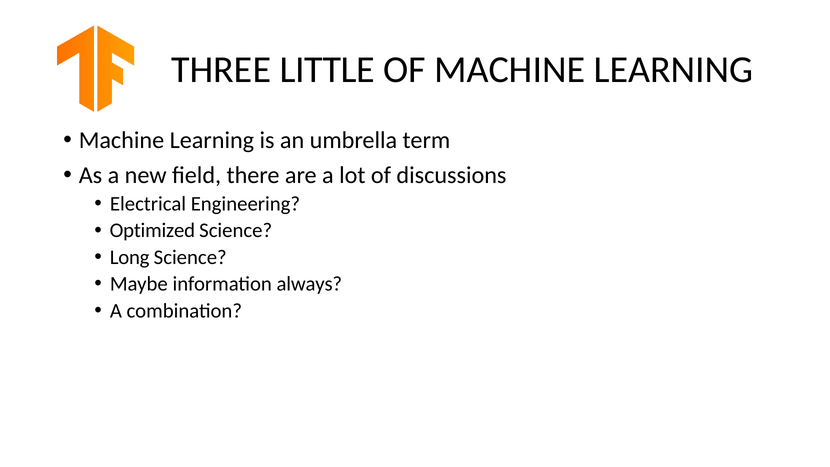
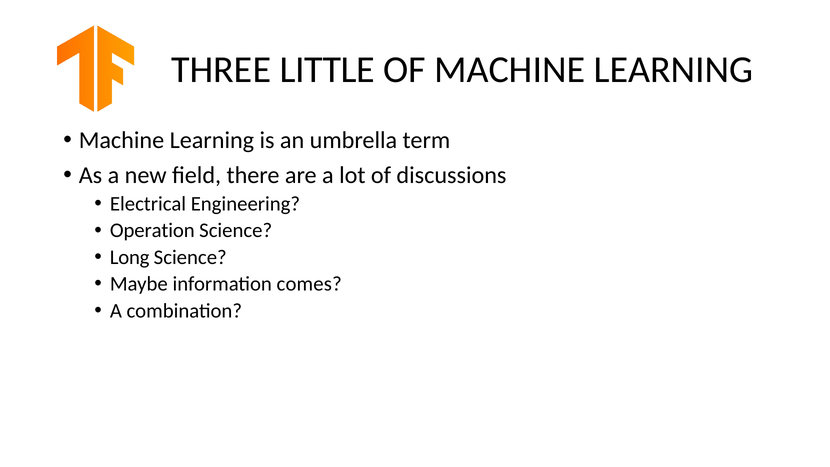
Optimized: Optimized -> Operation
always: always -> comes
